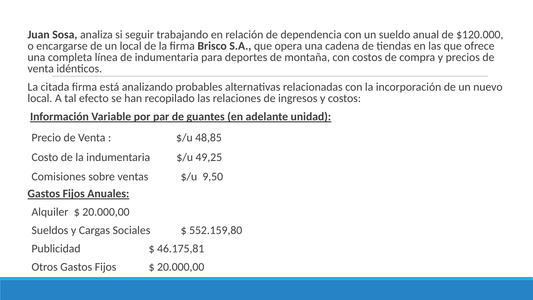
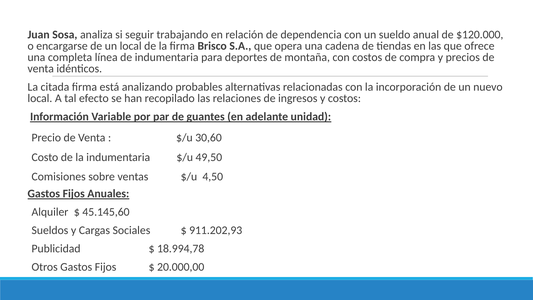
48,85: 48,85 -> 30,60
49,25: 49,25 -> 49,50
9,50: 9,50 -> 4,50
20.000,00 at (106, 212): 20.000,00 -> 45.145,60
552.159,80: 552.159,80 -> 911.202,93
46.175,81: 46.175,81 -> 18.994,78
